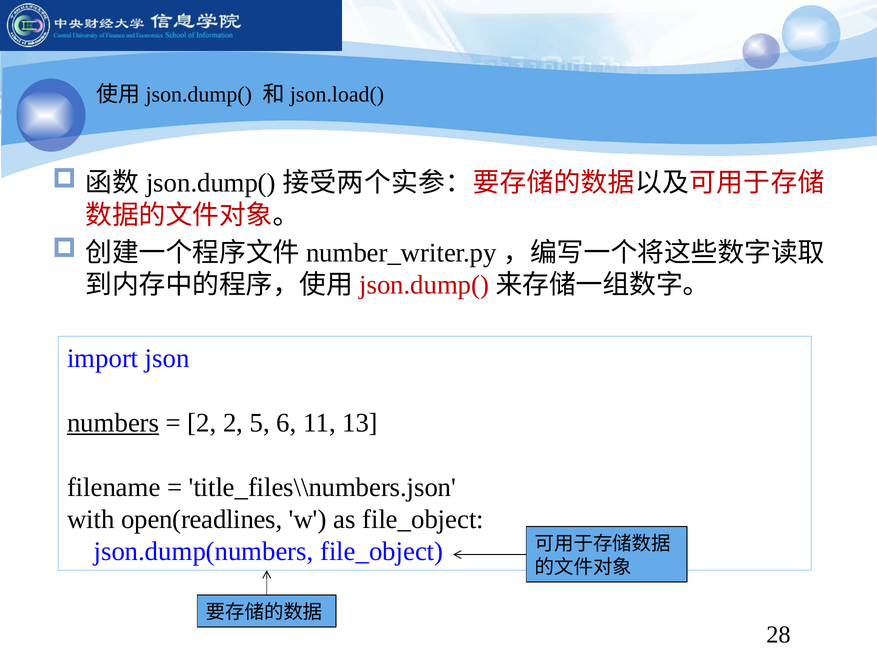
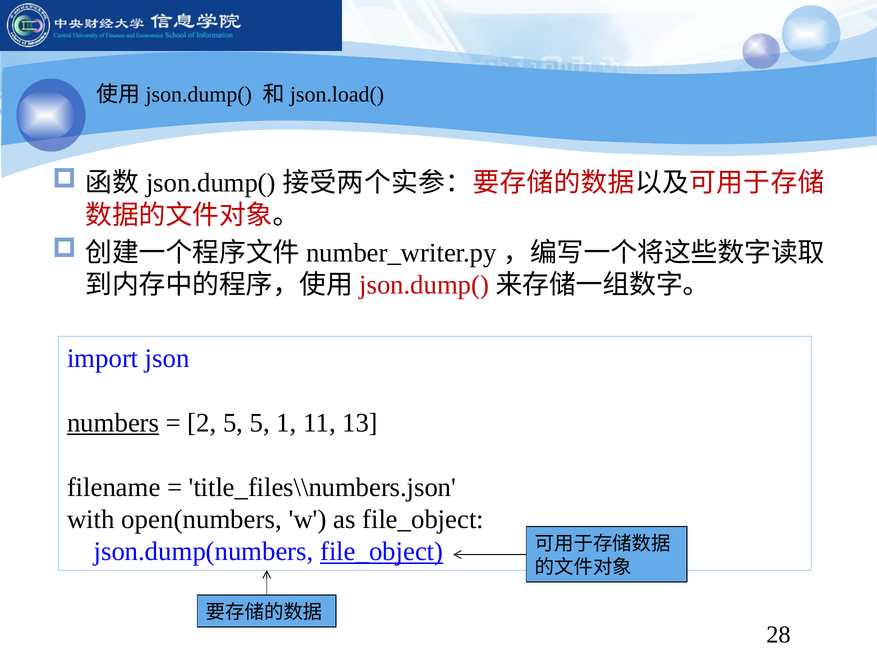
2 2: 2 -> 5
6: 6 -> 1
open(readlines: open(readlines -> open(numbers
file_object at (382, 551) underline: none -> present
